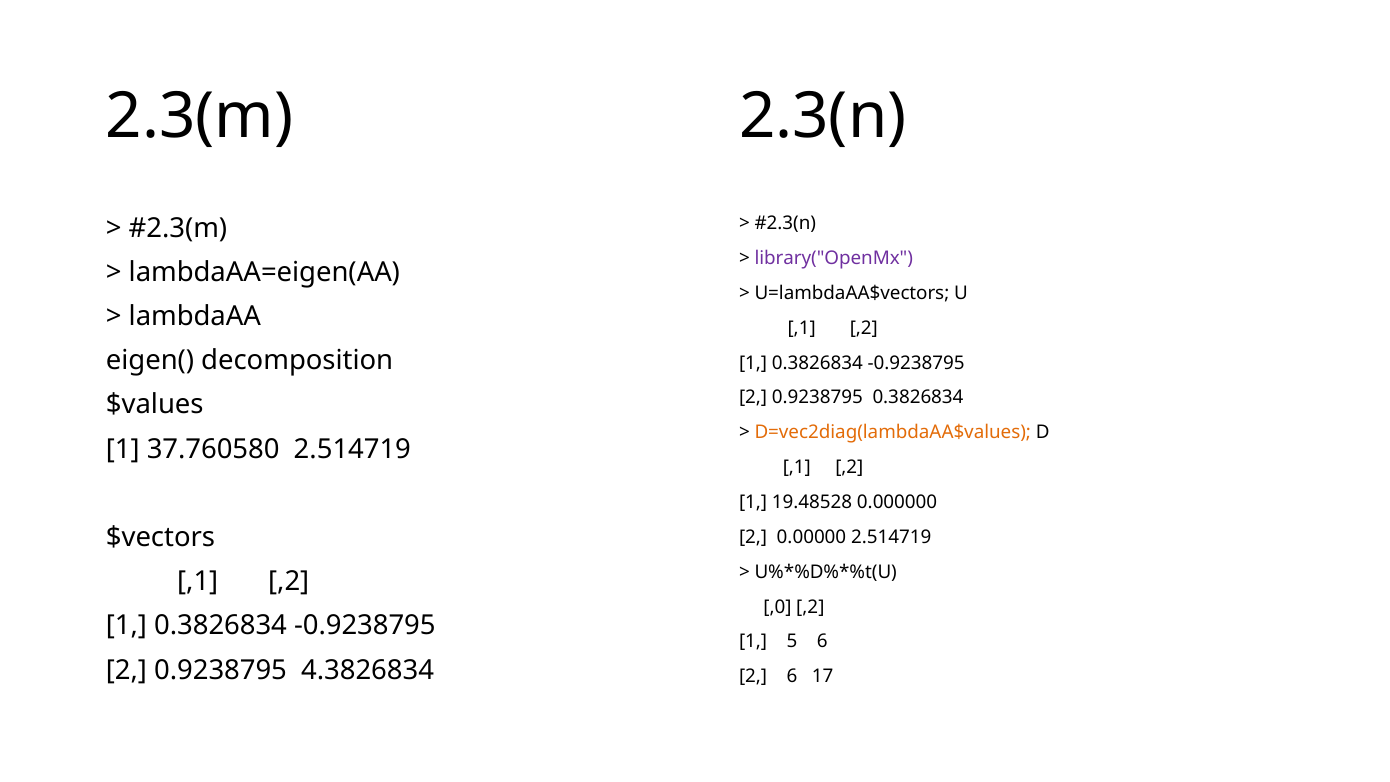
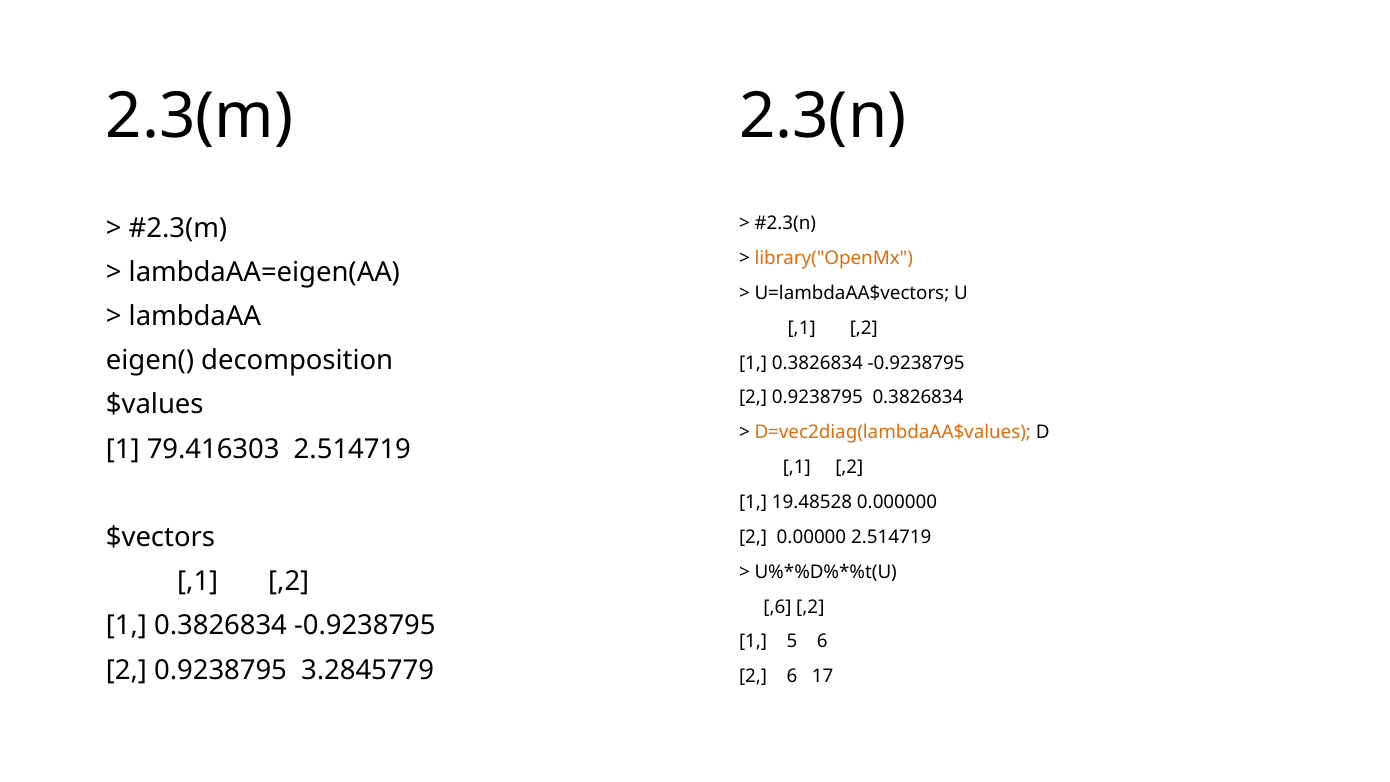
library("OpenMx colour: purple -> orange
37.760580: 37.760580 -> 79.416303
,0: ,0 -> ,6
4.3826834: 4.3826834 -> 3.2845779
